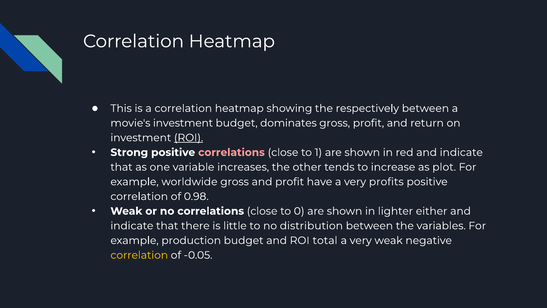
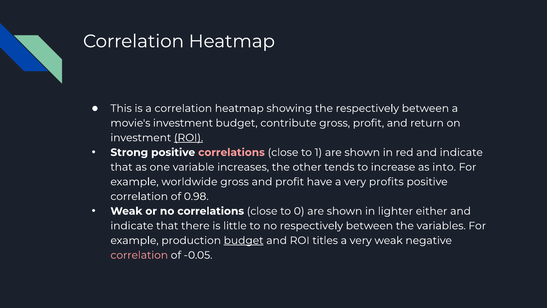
dominates: dominates -> contribute
plot: plot -> into
no distribution: distribution -> respectively
budget at (244, 240) underline: none -> present
total: total -> titles
correlation at (139, 255) colour: yellow -> pink
